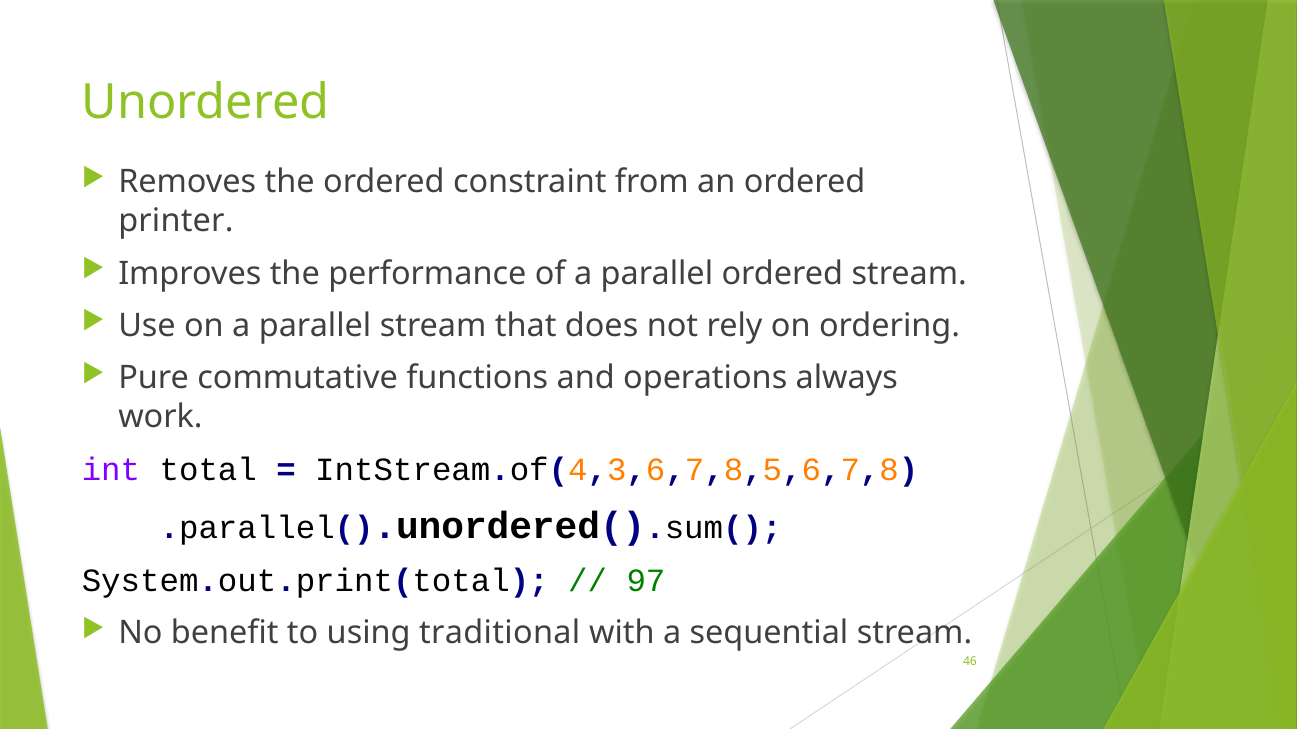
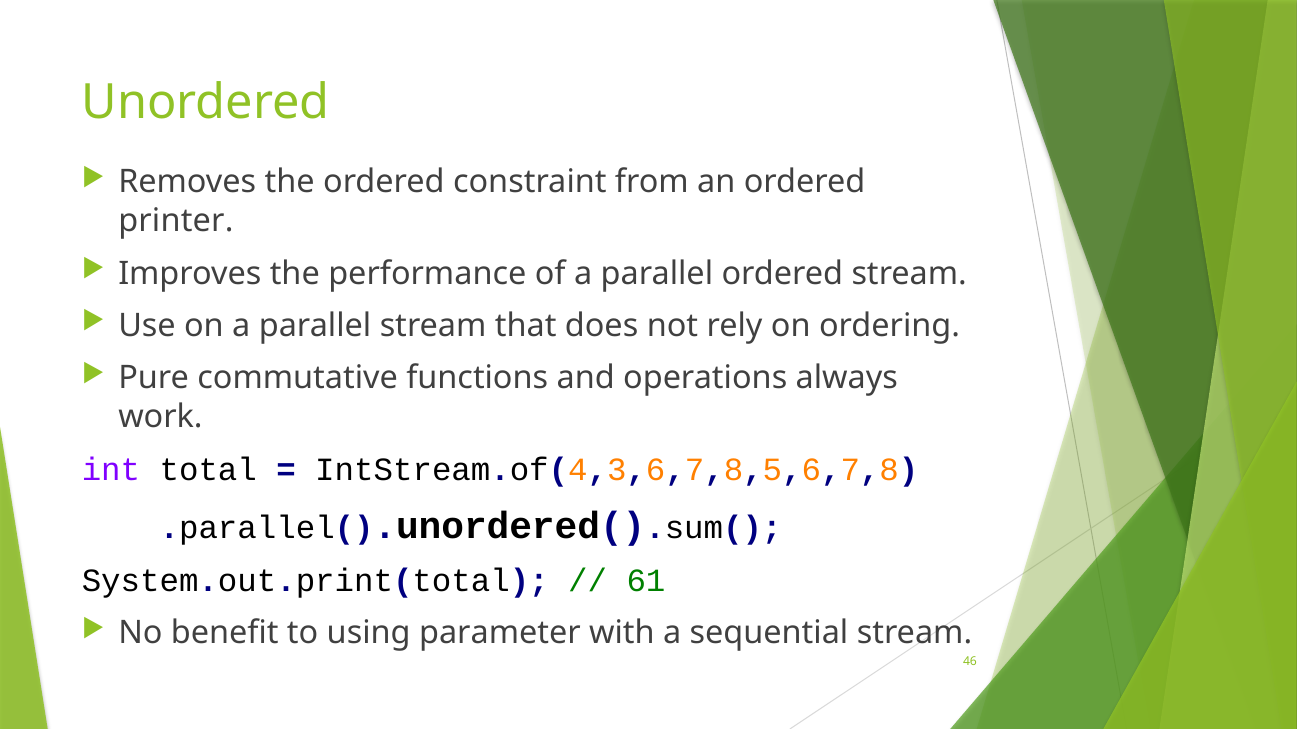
97: 97 -> 61
traditional: traditional -> parameter
